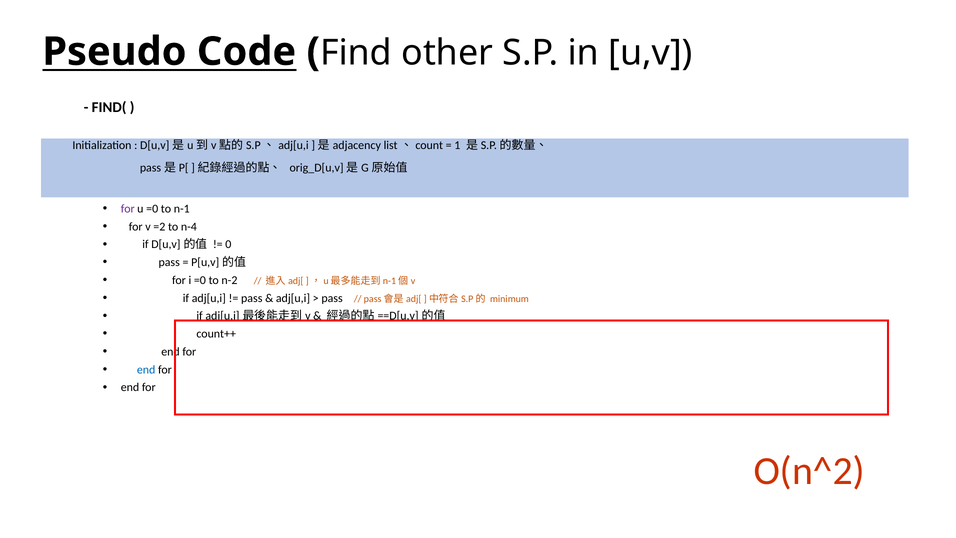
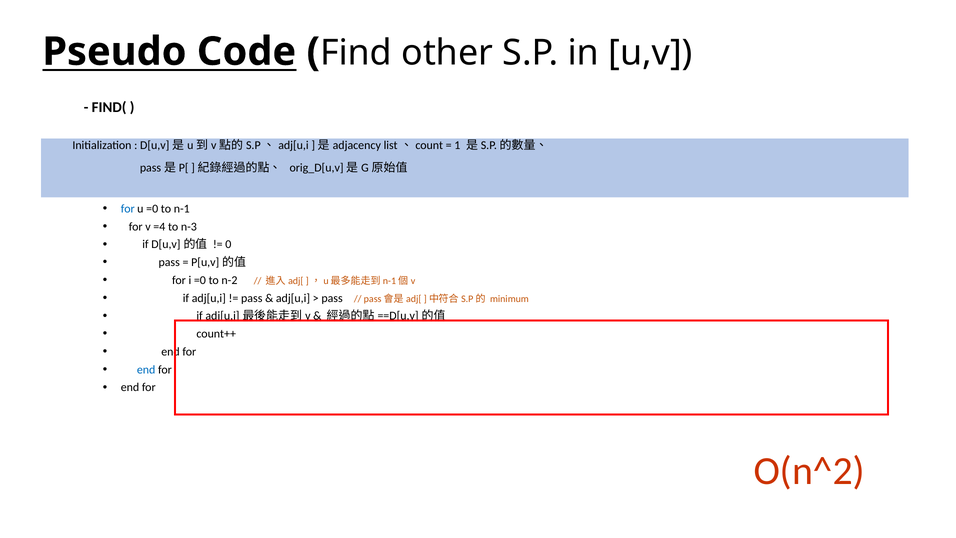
for at (128, 209) colour: purple -> blue
=2: =2 -> =4
n-4: n-4 -> n-3
